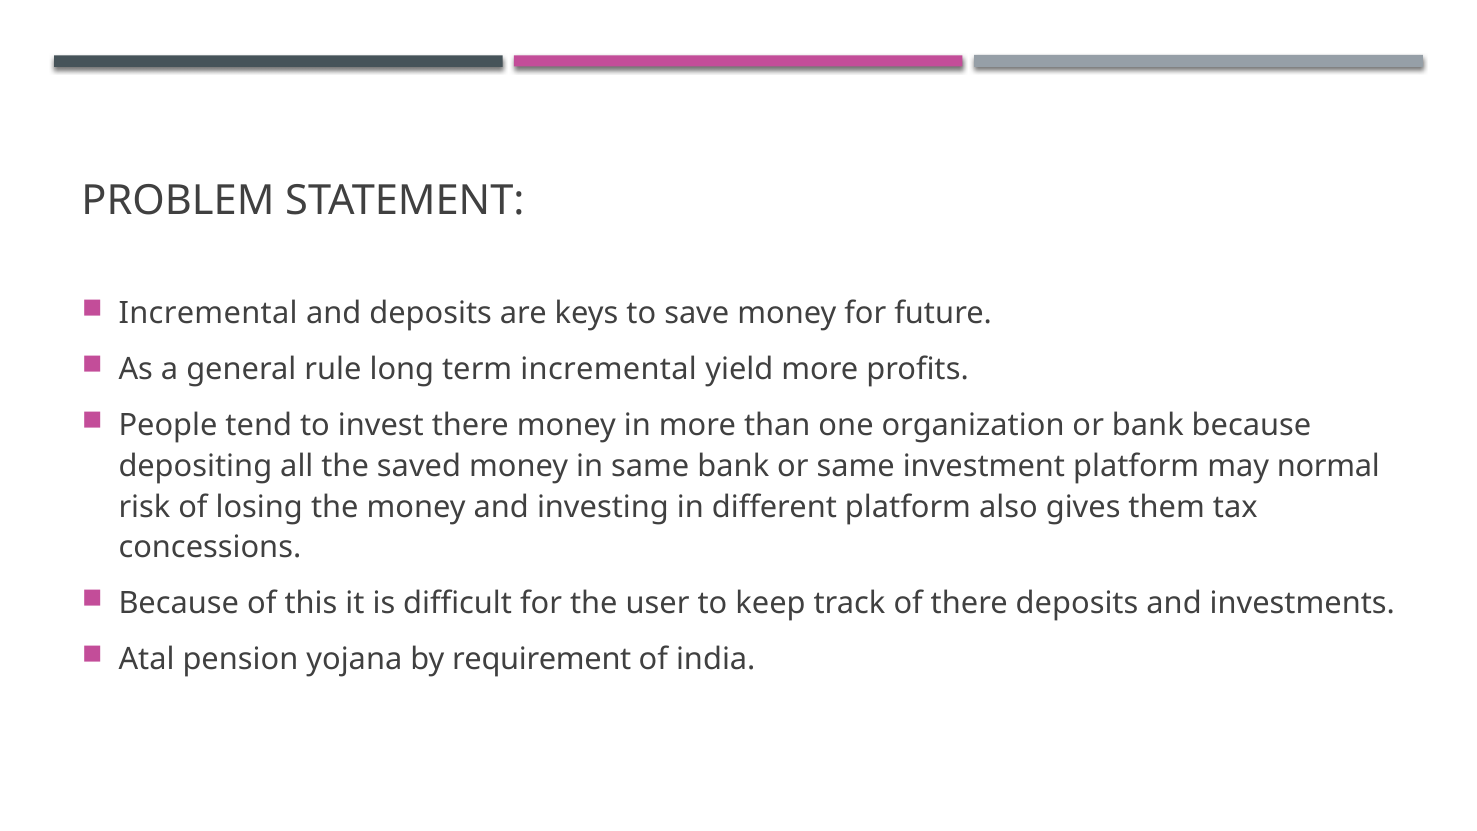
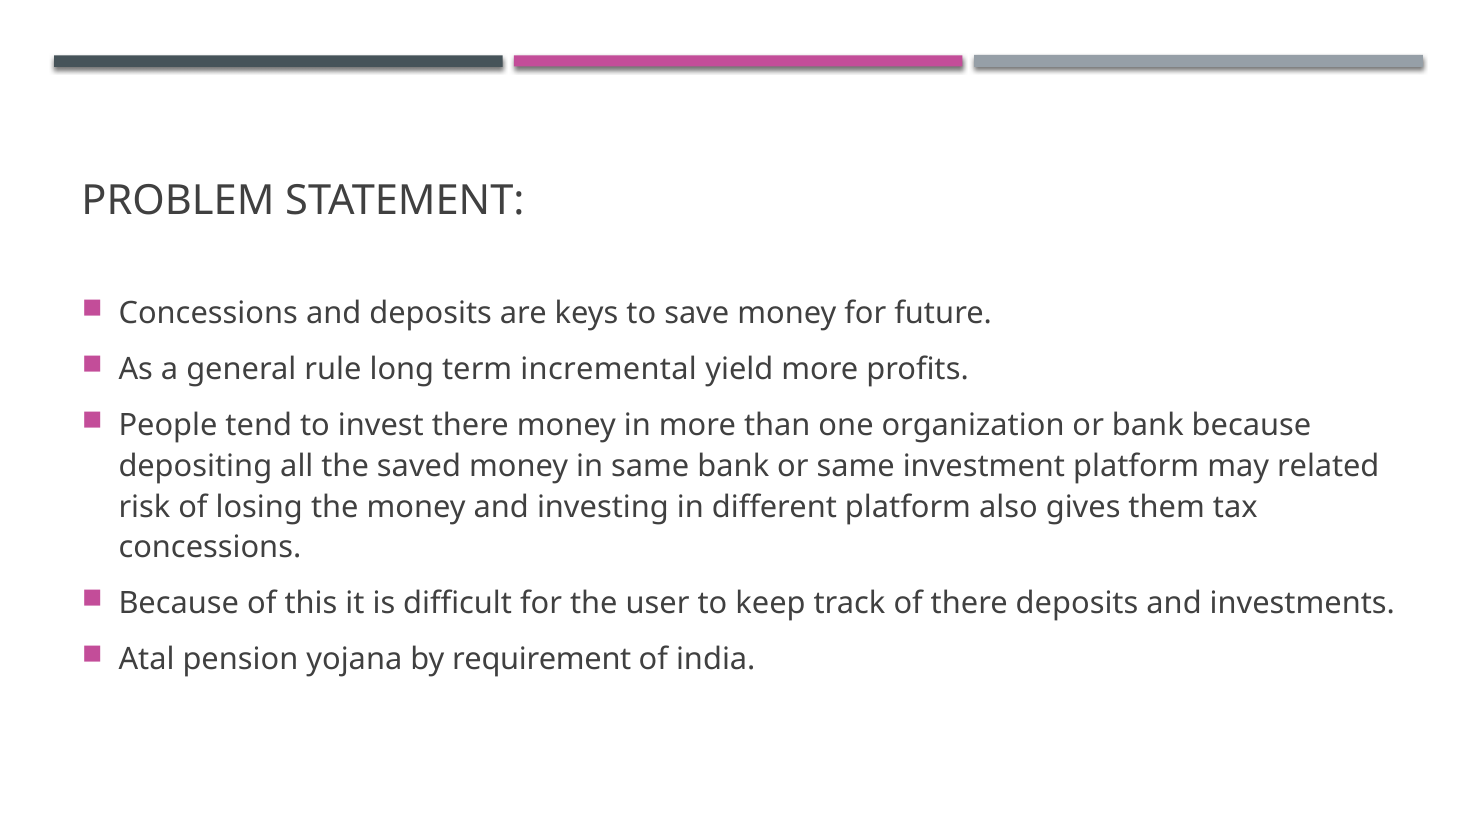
Incremental at (208, 313): Incremental -> Concessions
normal: normal -> related
